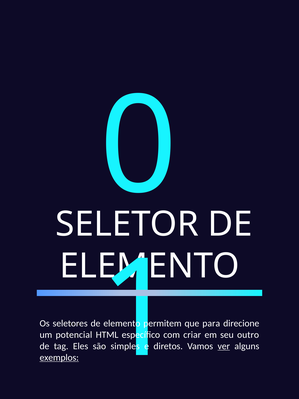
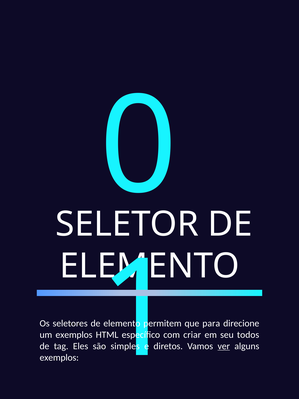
um potencial: potencial -> exemplos
outro: outro -> todos
exemplos at (59, 357) underline: present -> none
